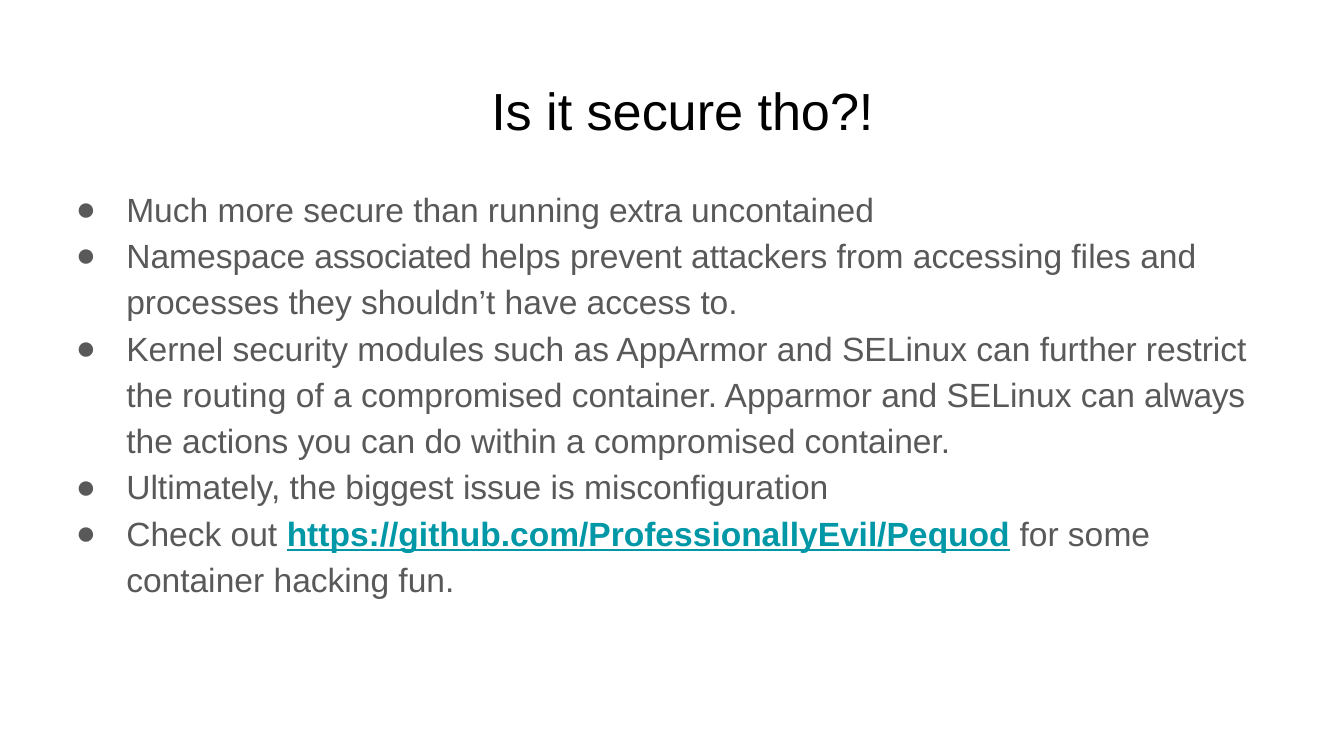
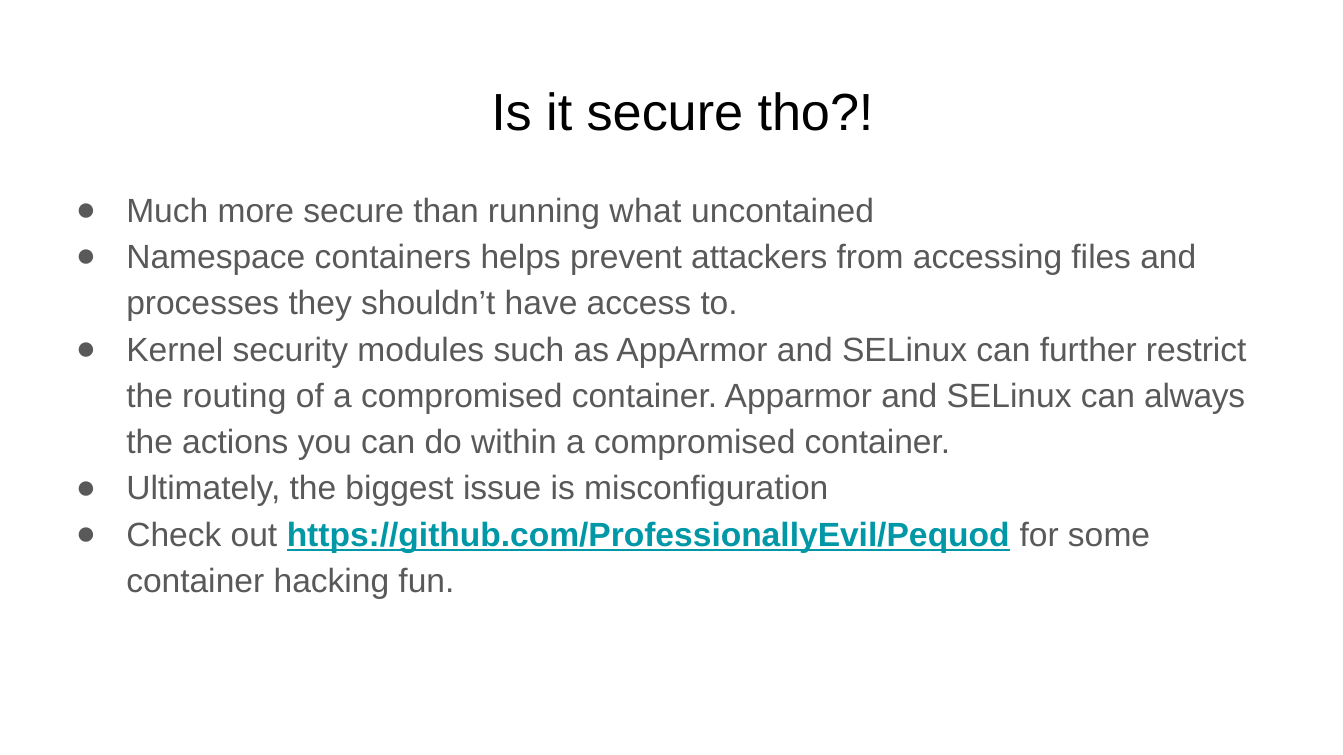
extra: extra -> what
associated: associated -> containers
